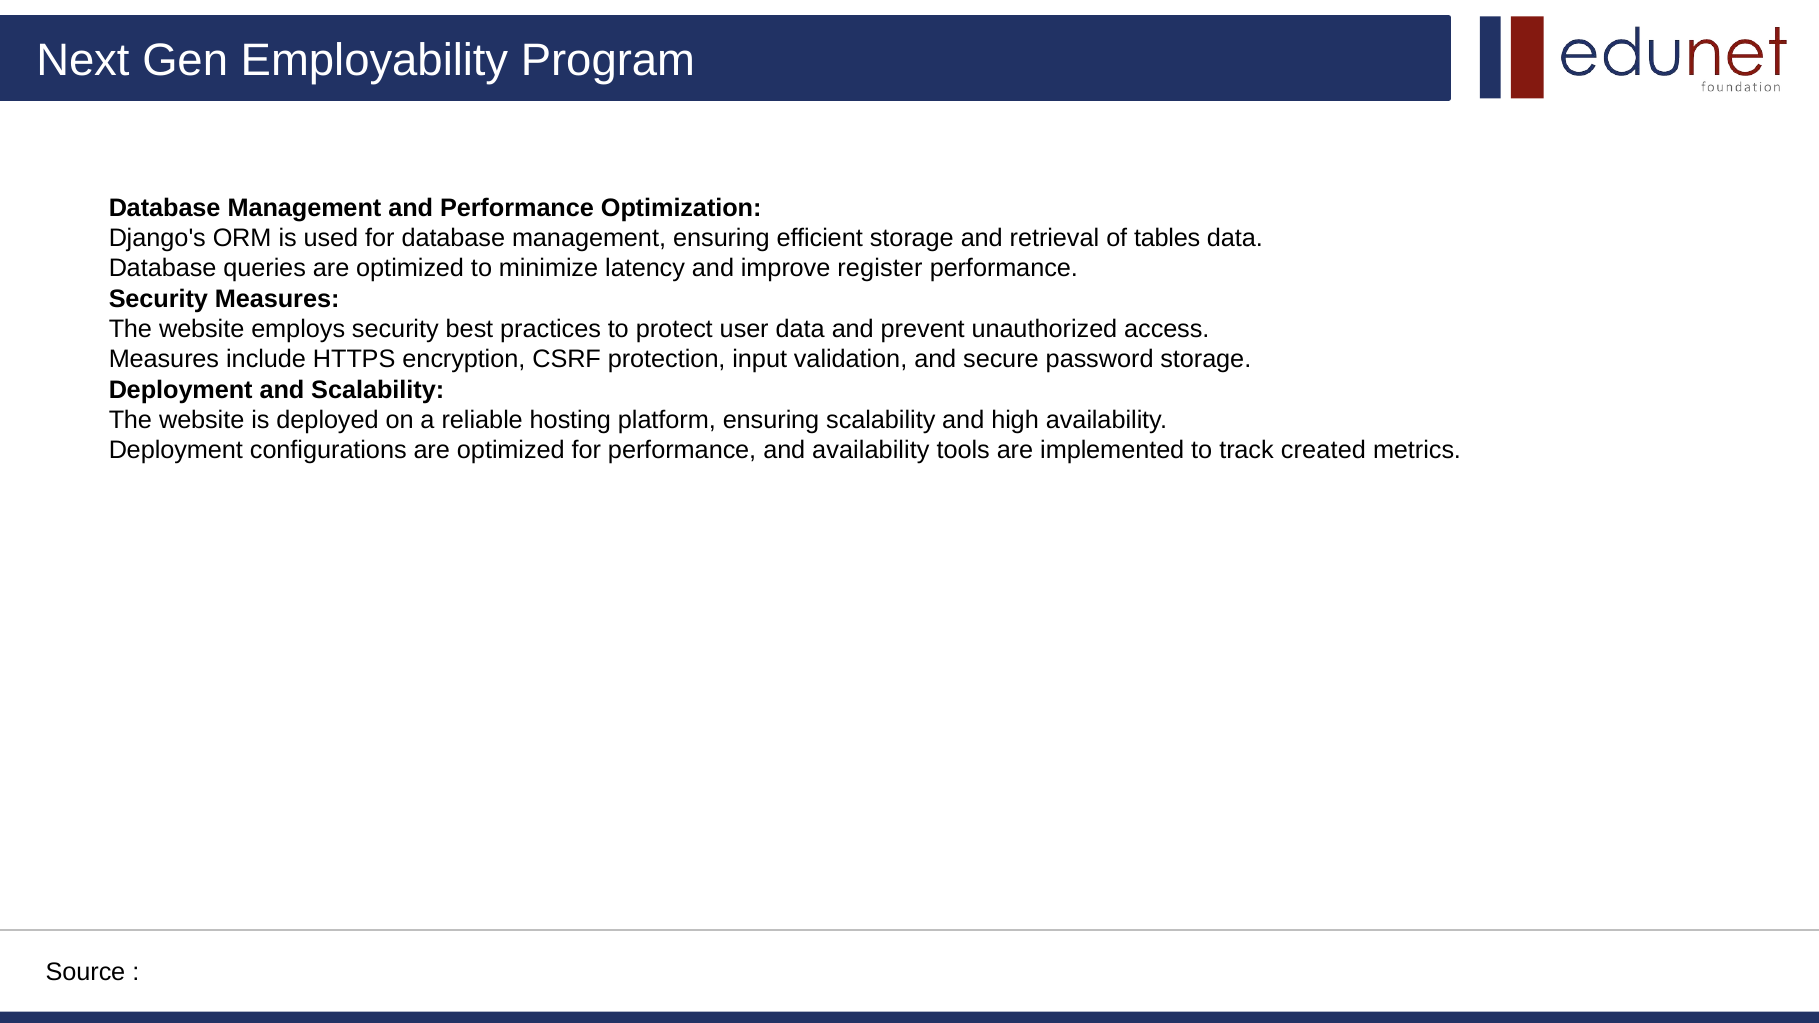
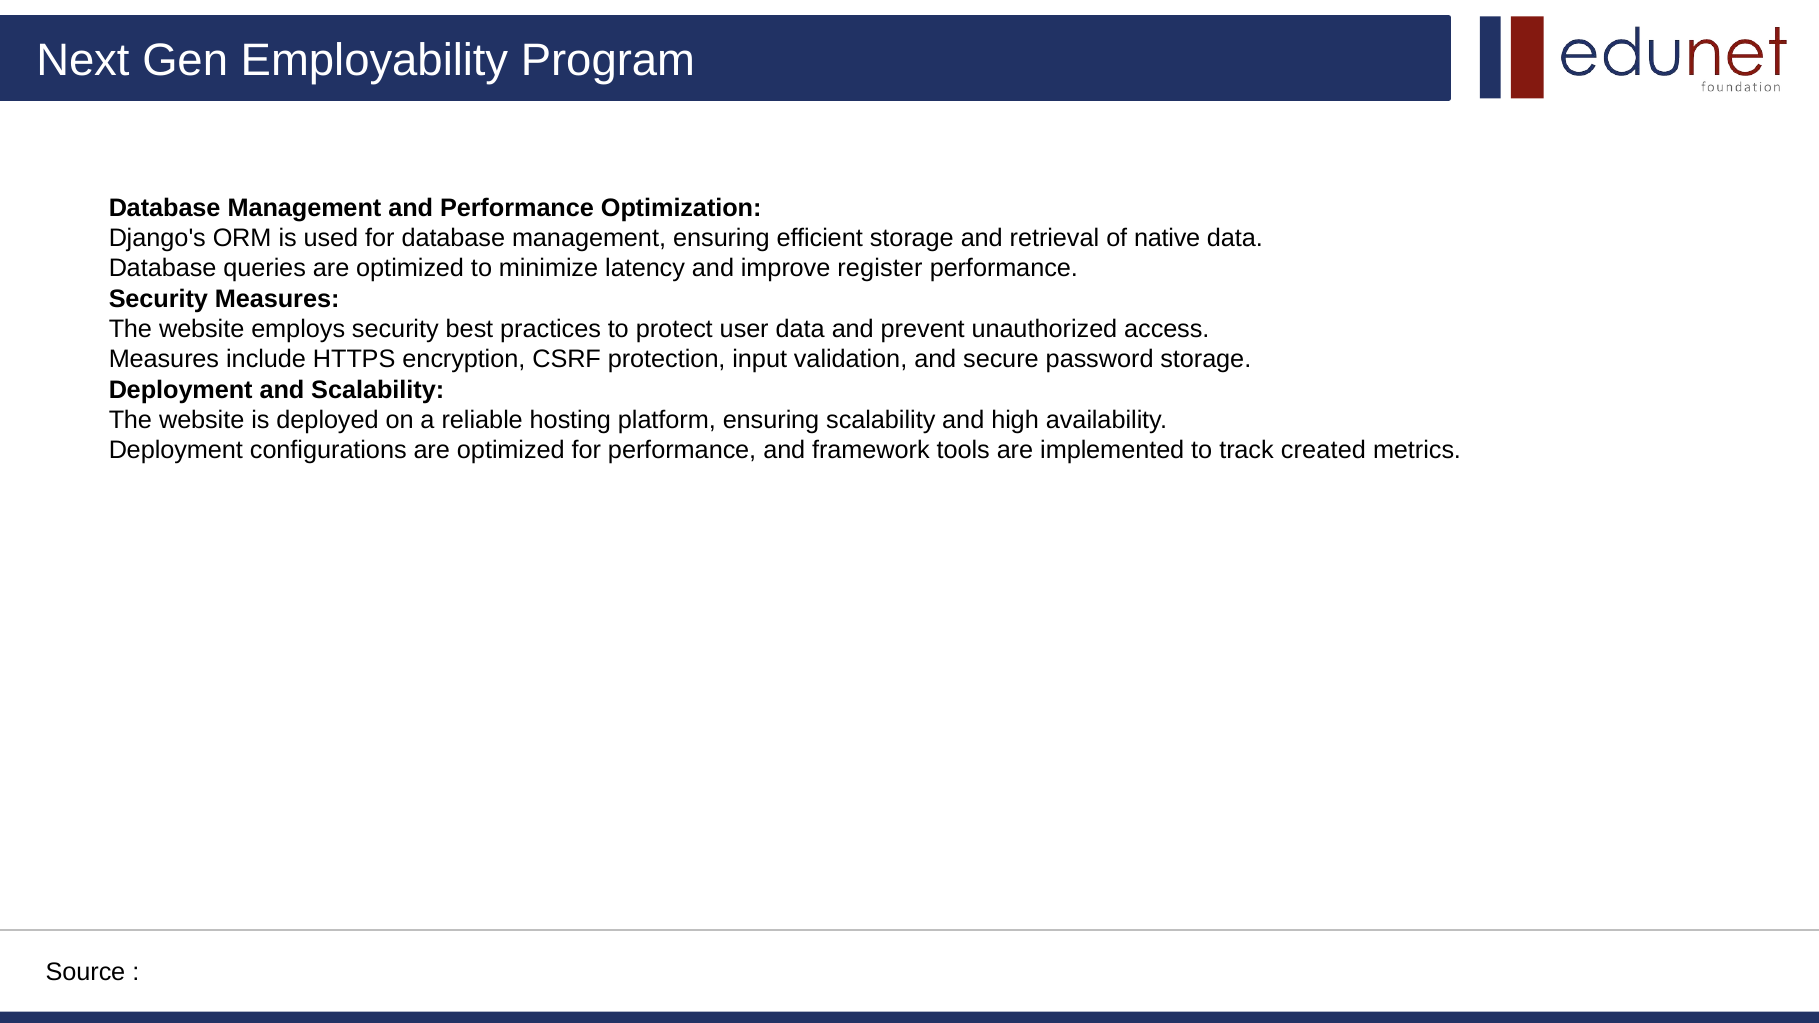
tables: tables -> native
and availability: availability -> framework
